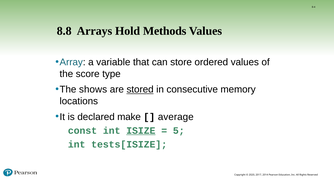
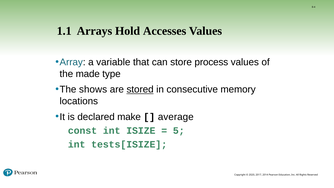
8.8: 8.8 -> 1.1
Methods: Methods -> Accesses
ordered: ordered -> process
score: score -> made
ISIZE underline: present -> none
